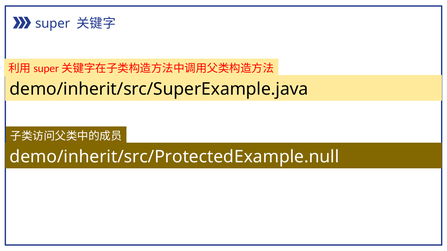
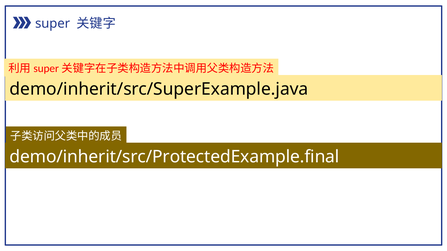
demo/inherit/src/ProtectedExample.null: demo/inherit/src/ProtectedExample.null -> demo/inherit/src/ProtectedExample.final
